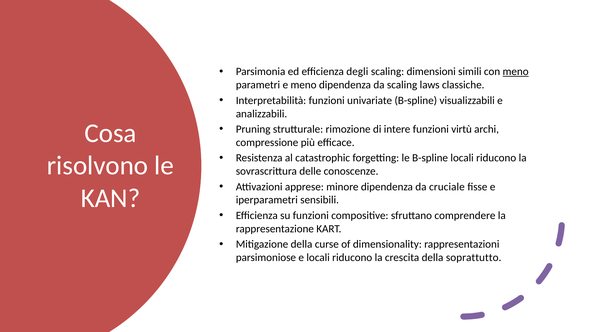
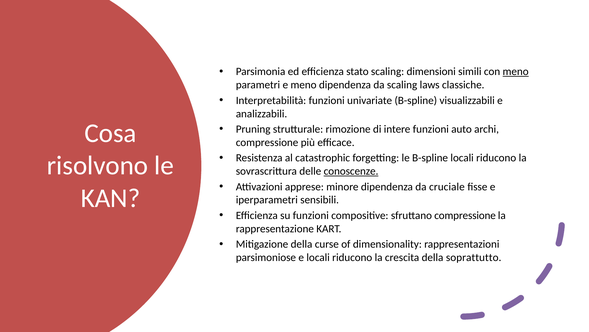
degli: degli -> stato
virtù: virtù -> auto
conoscenze underline: none -> present
sfruttano comprendere: comprendere -> compressione
